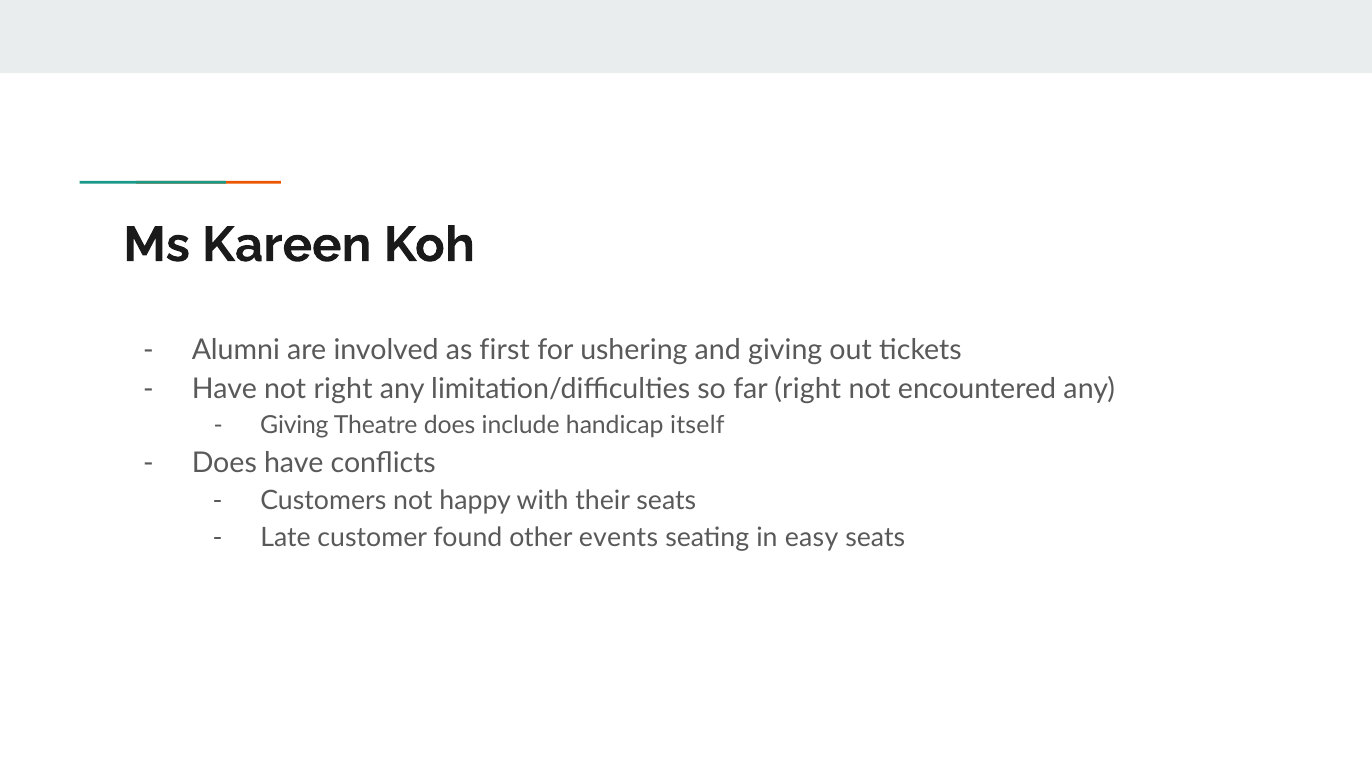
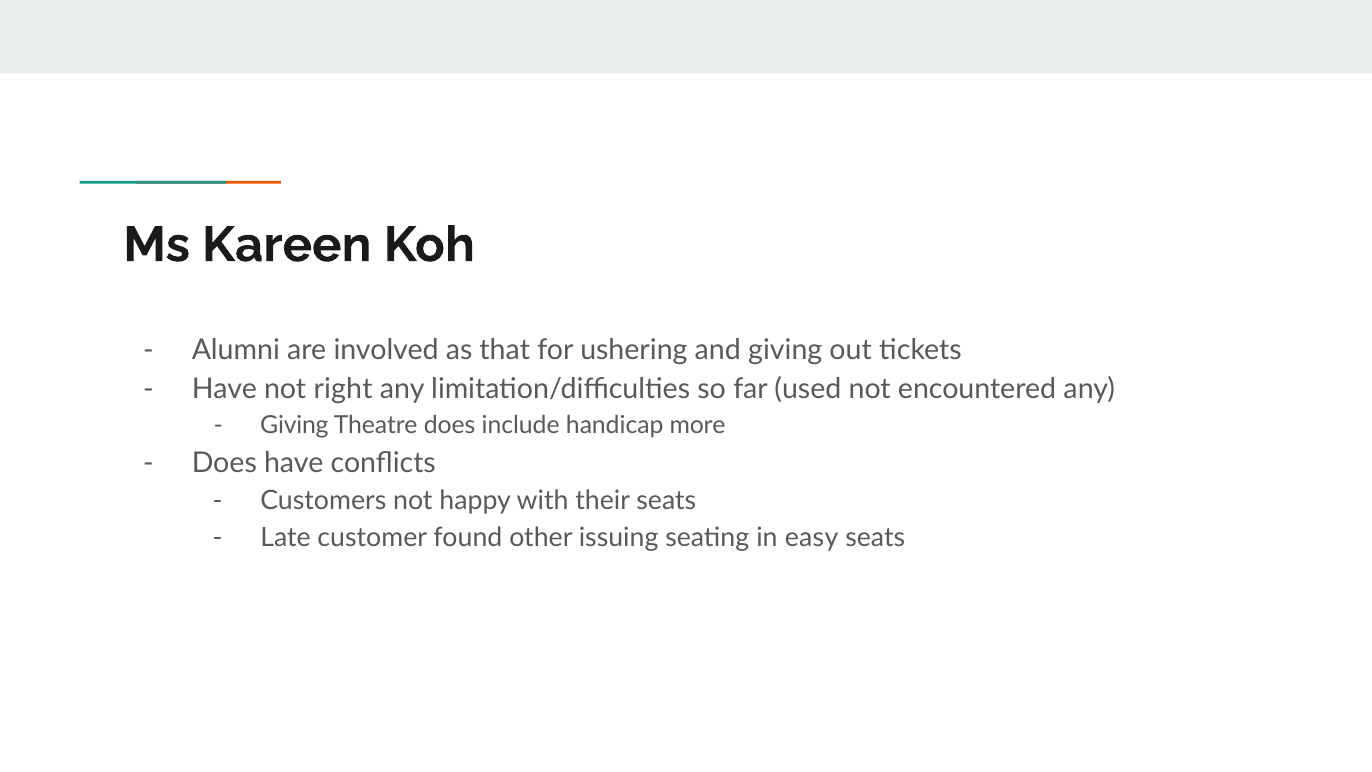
first: first -> that
far right: right -> used
itself: itself -> more
events: events -> issuing
